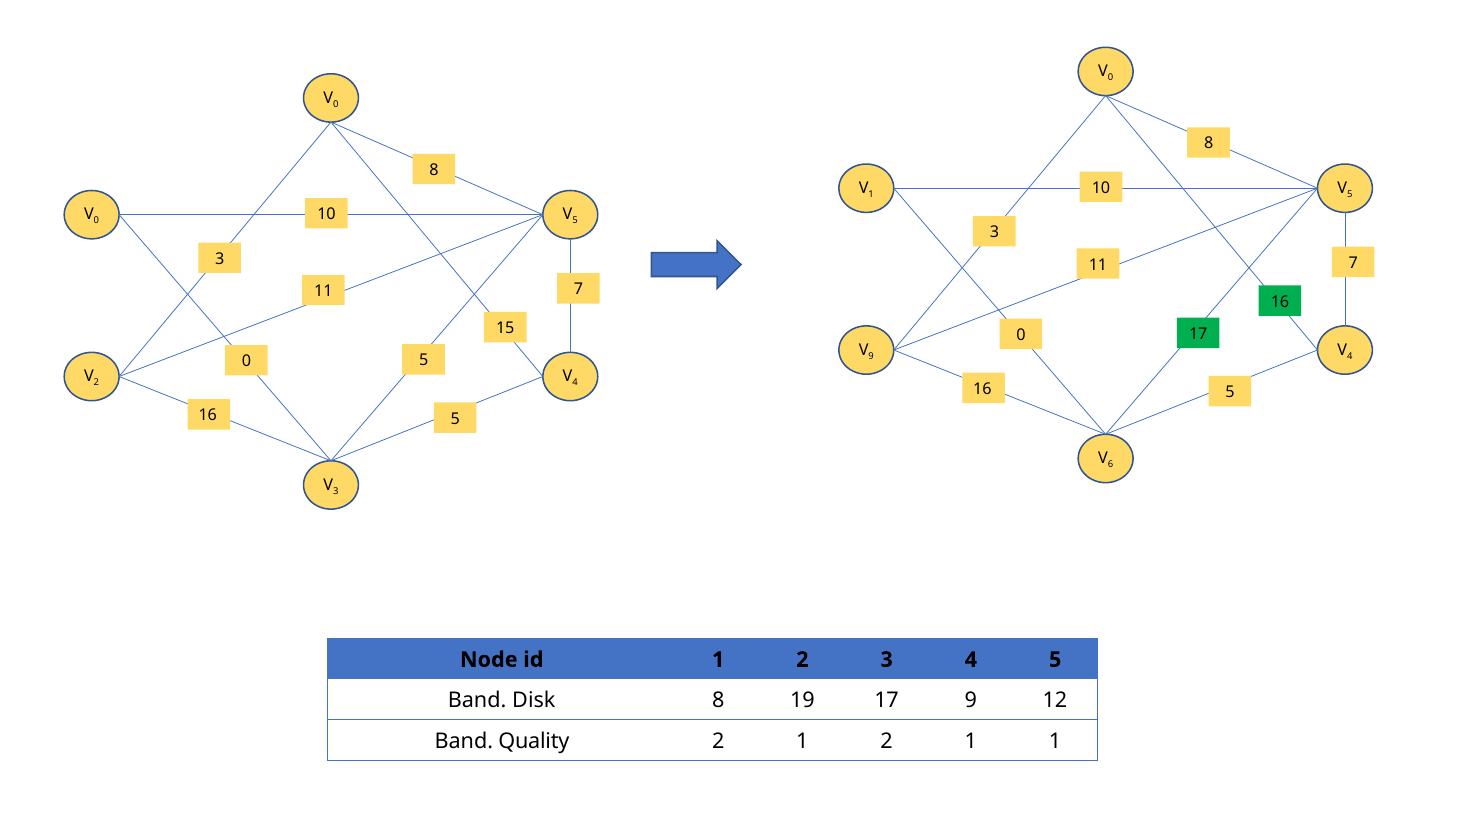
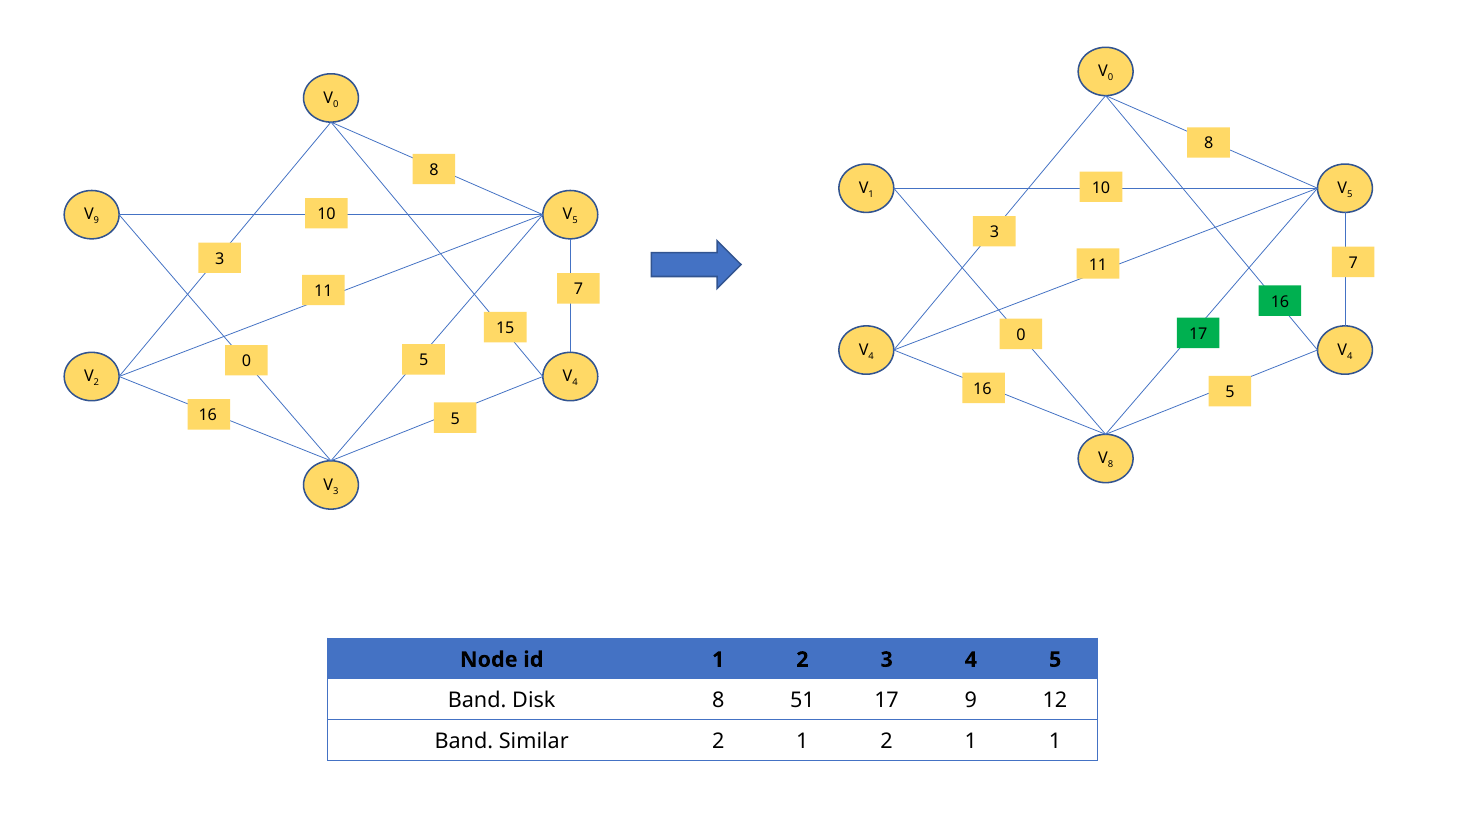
0 at (96, 221): 0 -> 9
9 at (871, 356): 9 -> 4
6 at (1110, 464): 6 -> 8
19: 19 -> 51
Quality: Quality -> Similar
